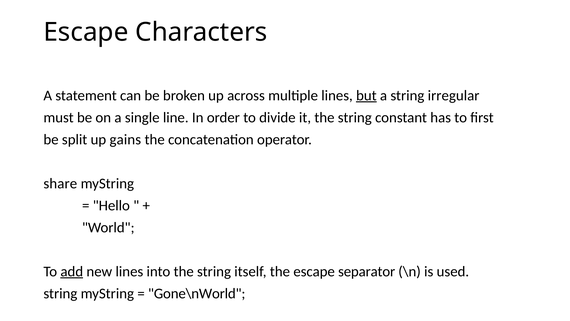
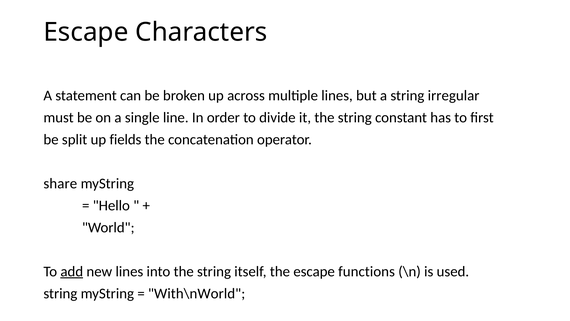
but underline: present -> none
gains: gains -> fields
separator: separator -> functions
Gone\nWorld: Gone\nWorld -> With\nWorld
